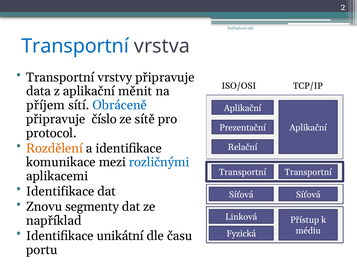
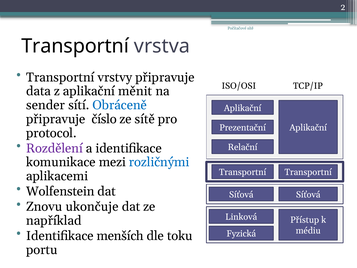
Transportní at (75, 46) colour: blue -> black
příjem: příjem -> sender
Rozdělení colour: orange -> purple
Identifikace at (60, 191): Identifikace -> Wolfenstein
segmenty: segmenty -> ukončuje
unikátní: unikátní -> menších
času: času -> toku
